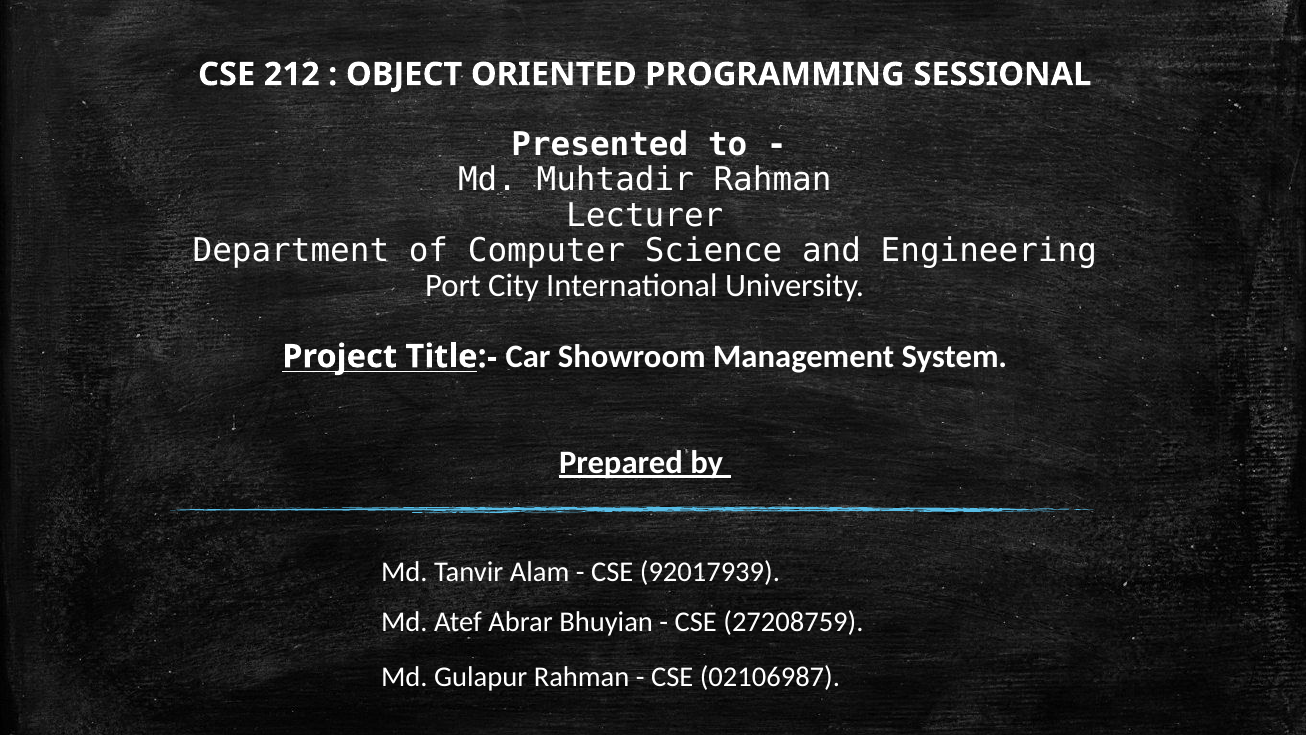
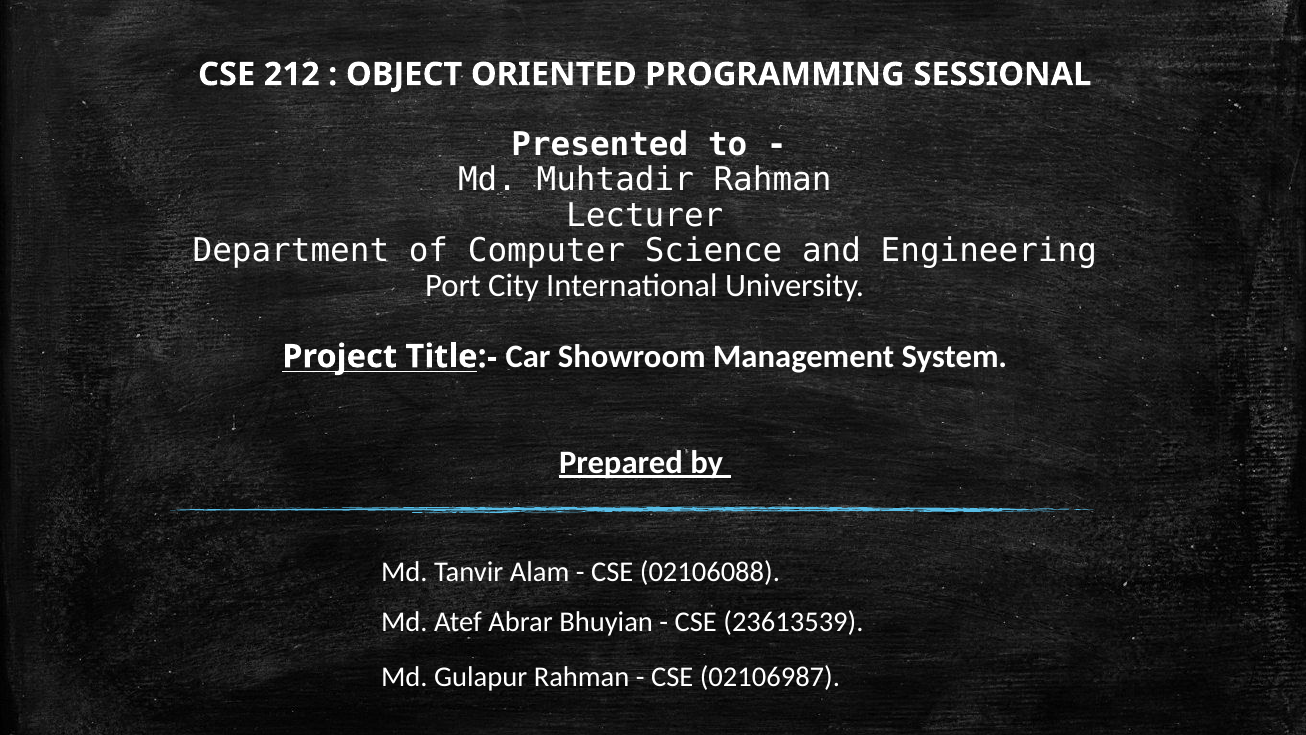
92017939: 92017939 -> 02106088
27208759: 27208759 -> 23613539
